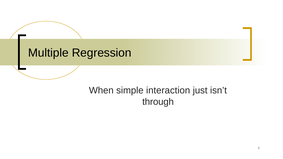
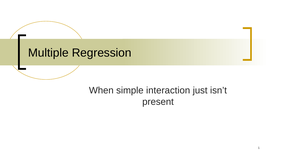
through: through -> present
